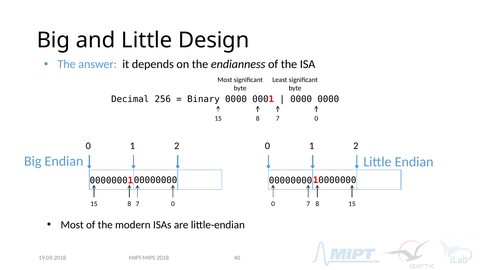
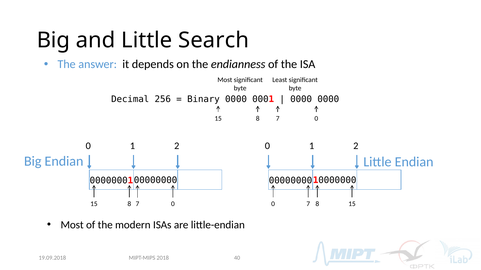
Design: Design -> Search
